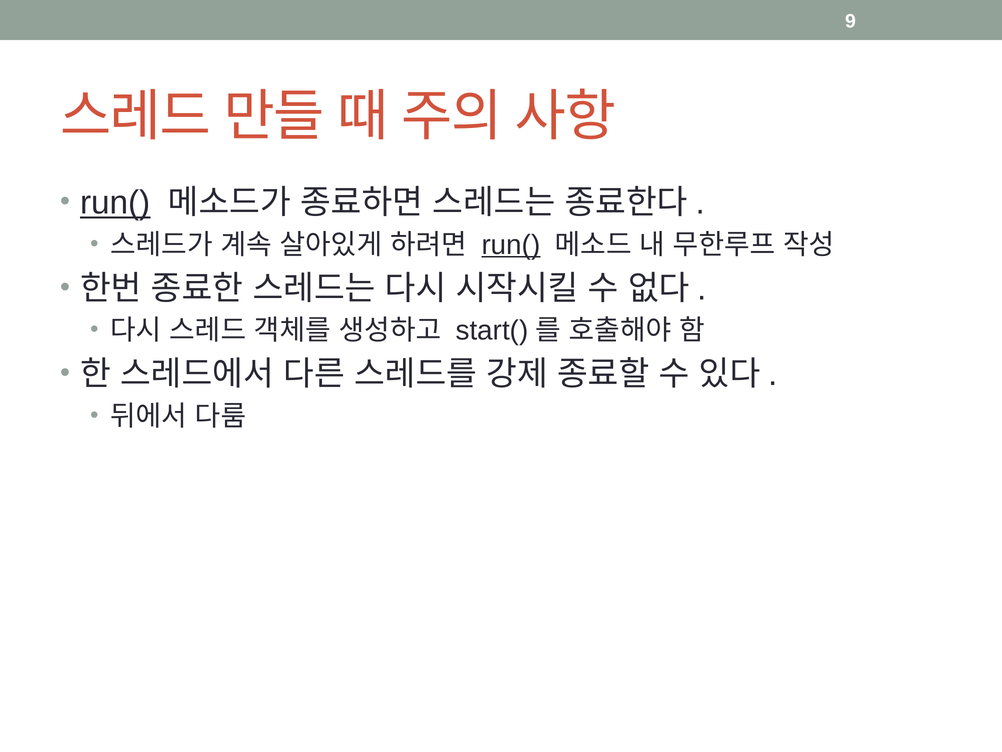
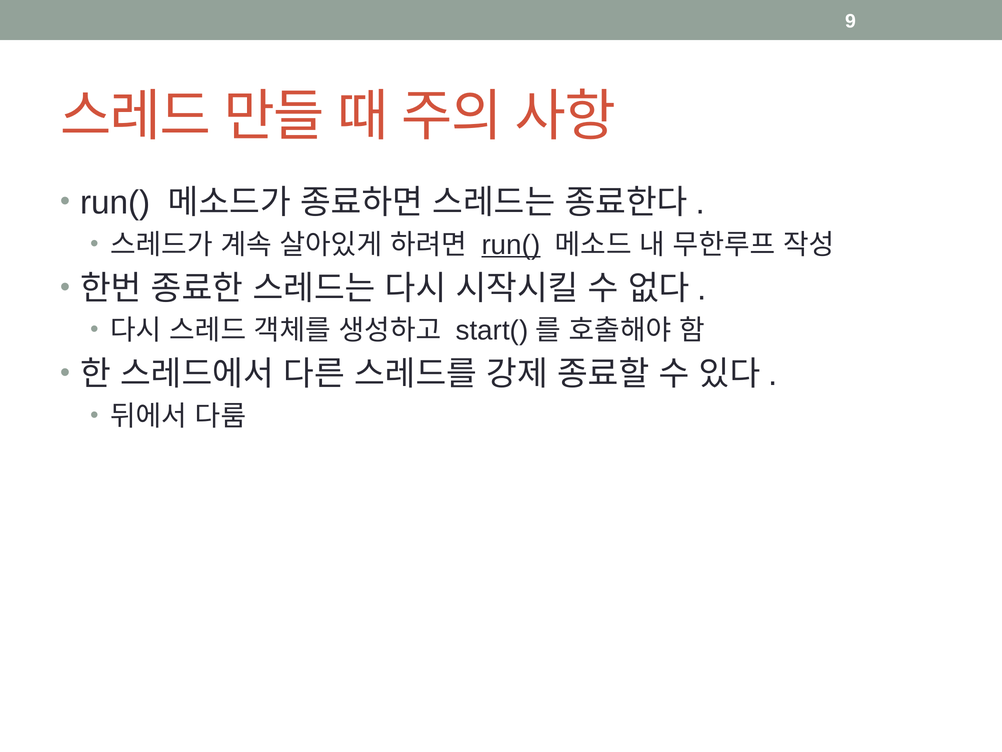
run( at (115, 203) underline: present -> none
